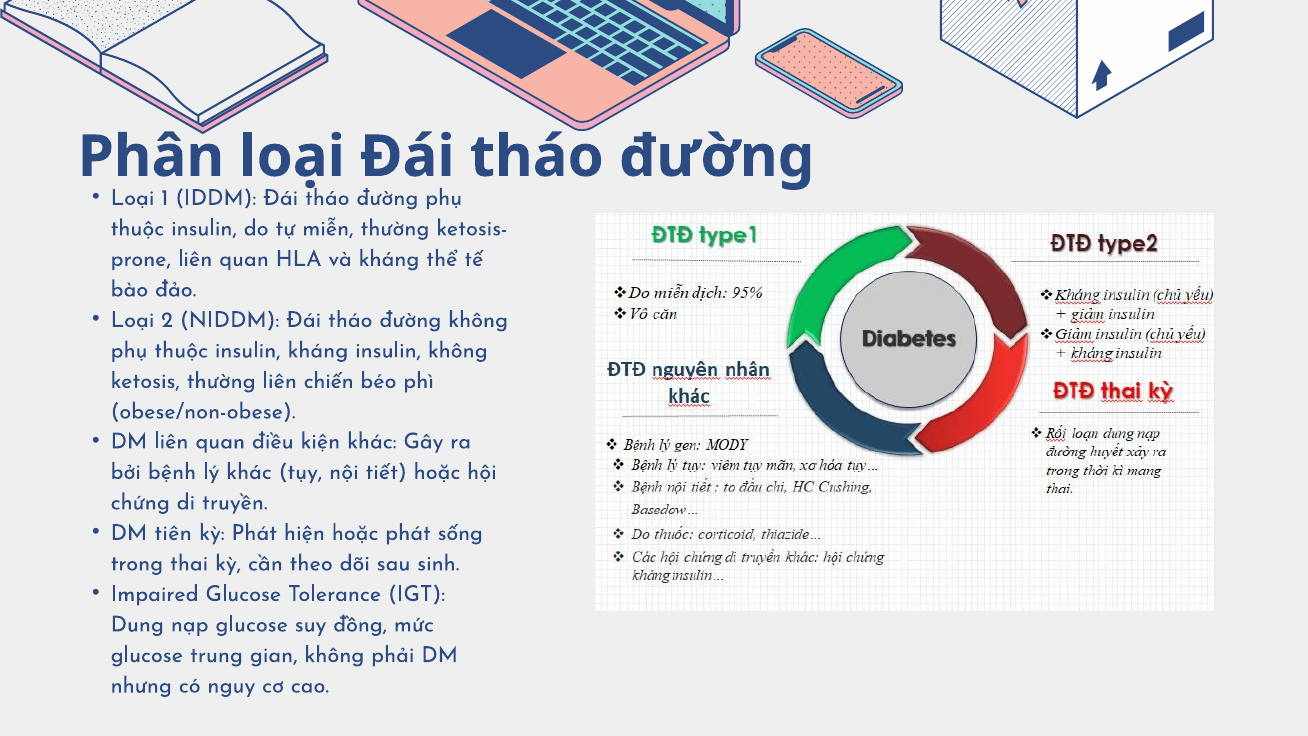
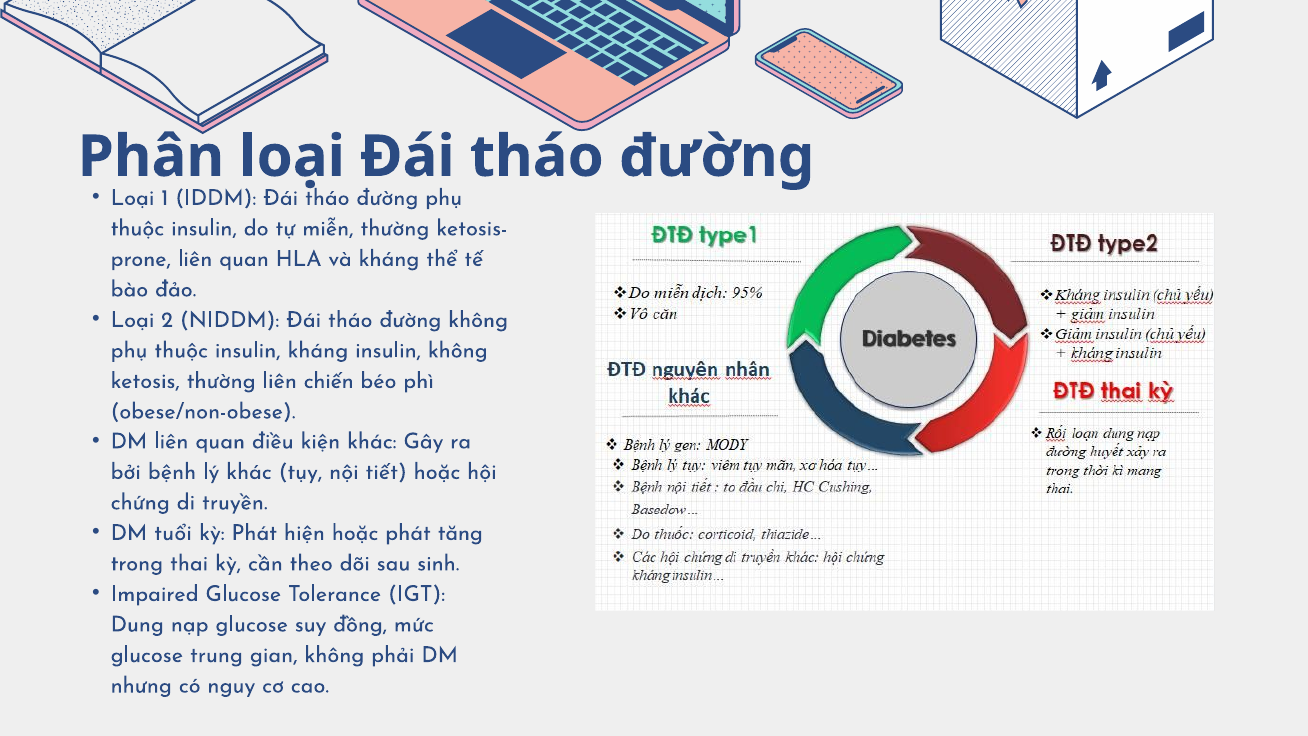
tiên: tiên -> tuổi
sống: sống -> tăng
